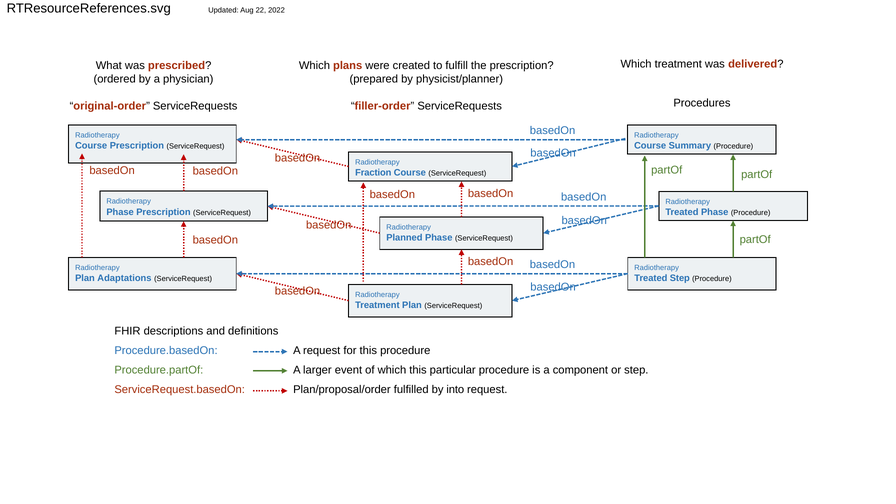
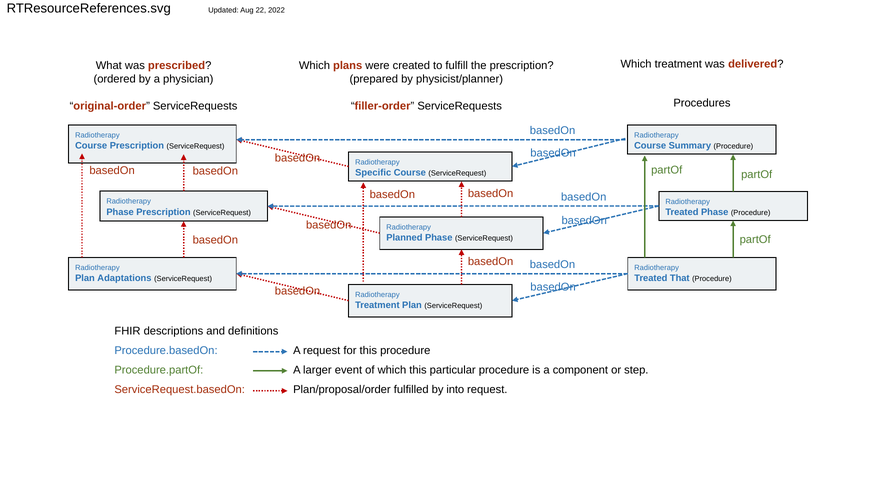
Fraction: Fraction -> Specific
Treated Step: Step -> That
